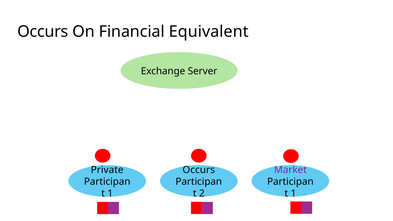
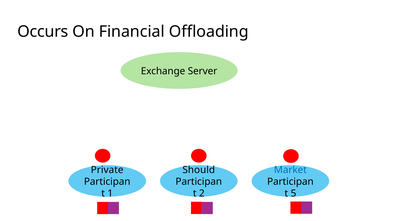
Equivalent: Equivalent -> Offloading
Occurs at (199, 170): Occurs -> Should
Market colour: purple -> blue
1 at (293, 193): 1 -> 5
